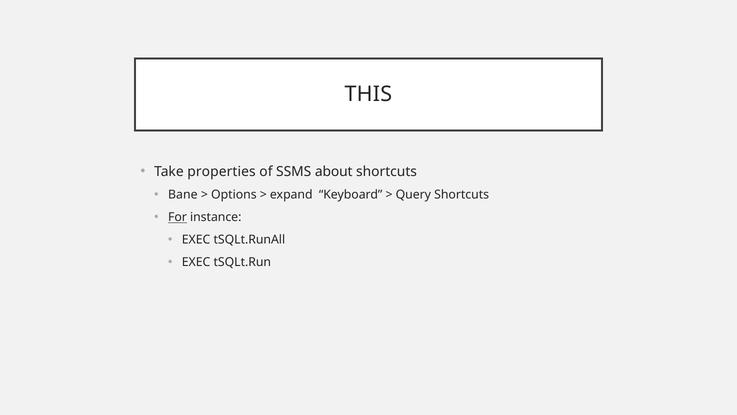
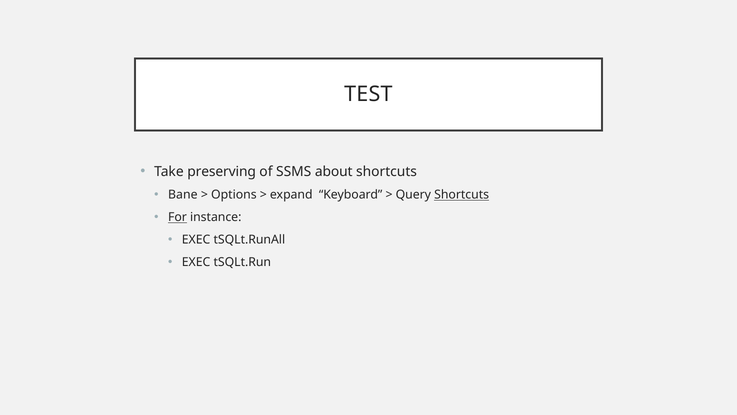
THIS: THIS -> TEST
properties: properties -> preserving
Shortcuts at (462, 195) underline: none -> present
